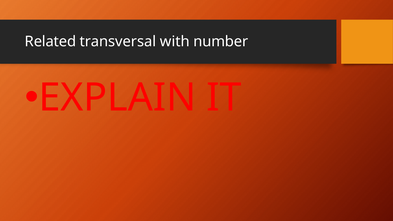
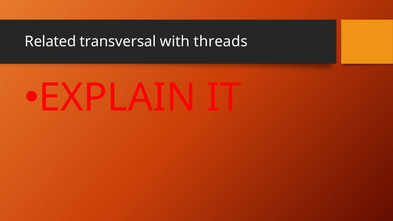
number: number -> threads
